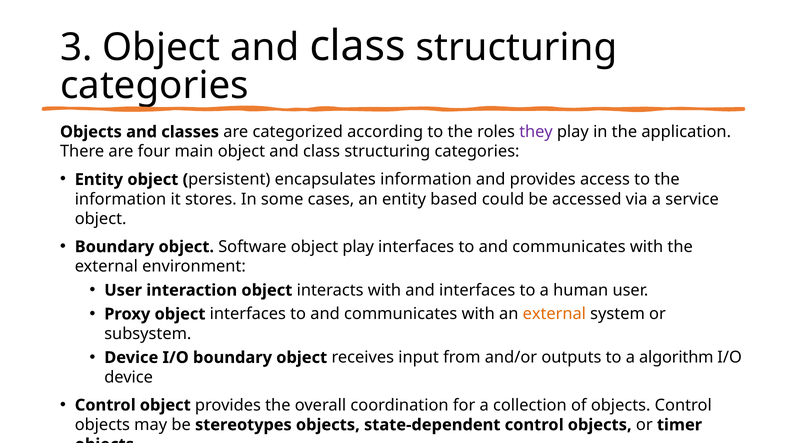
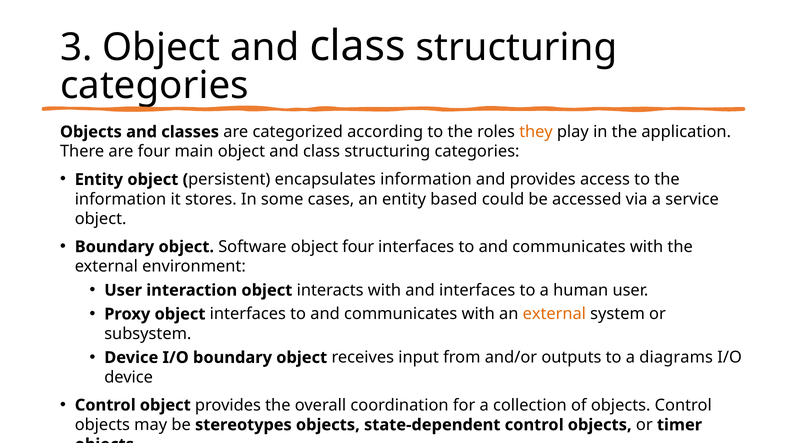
they colour: purple -> orange
object play: play -> four
a algorithm: algorithm -> diagrams
